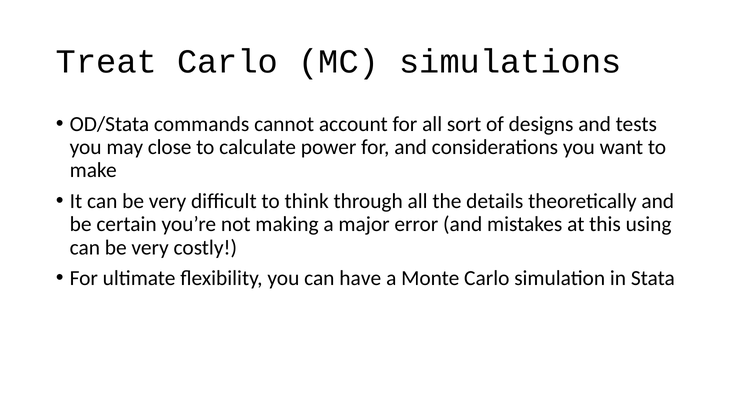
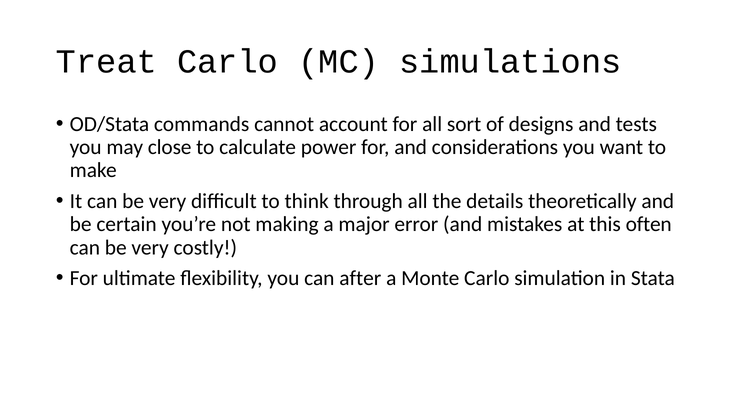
using: using -> often
have: have -> after
